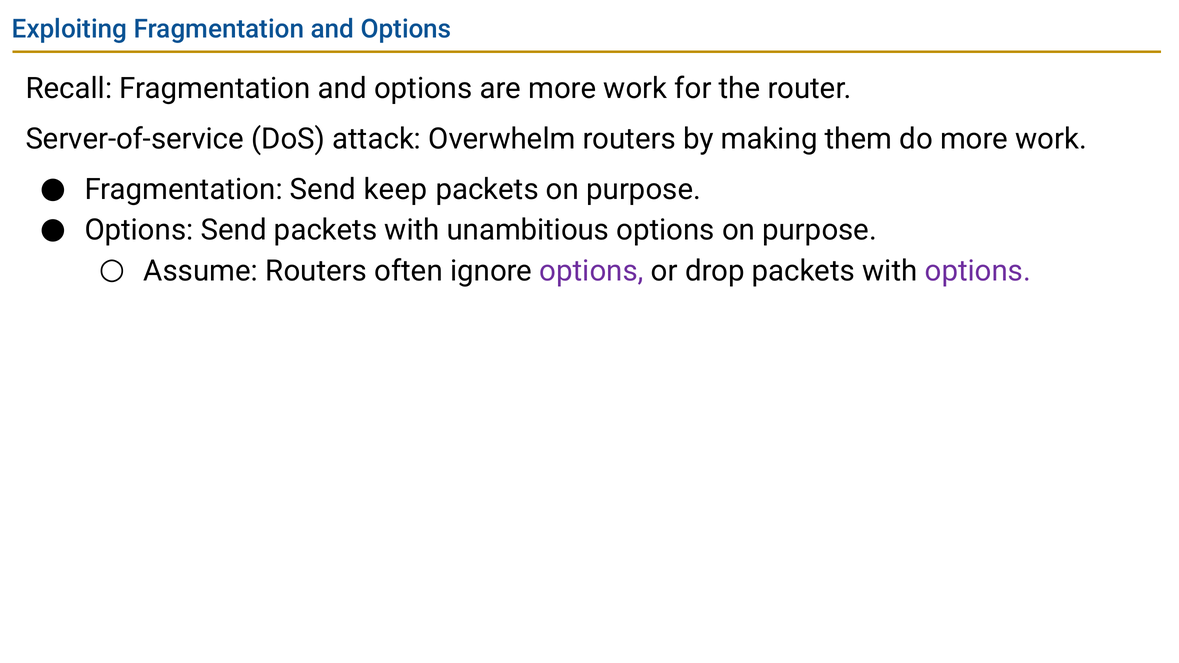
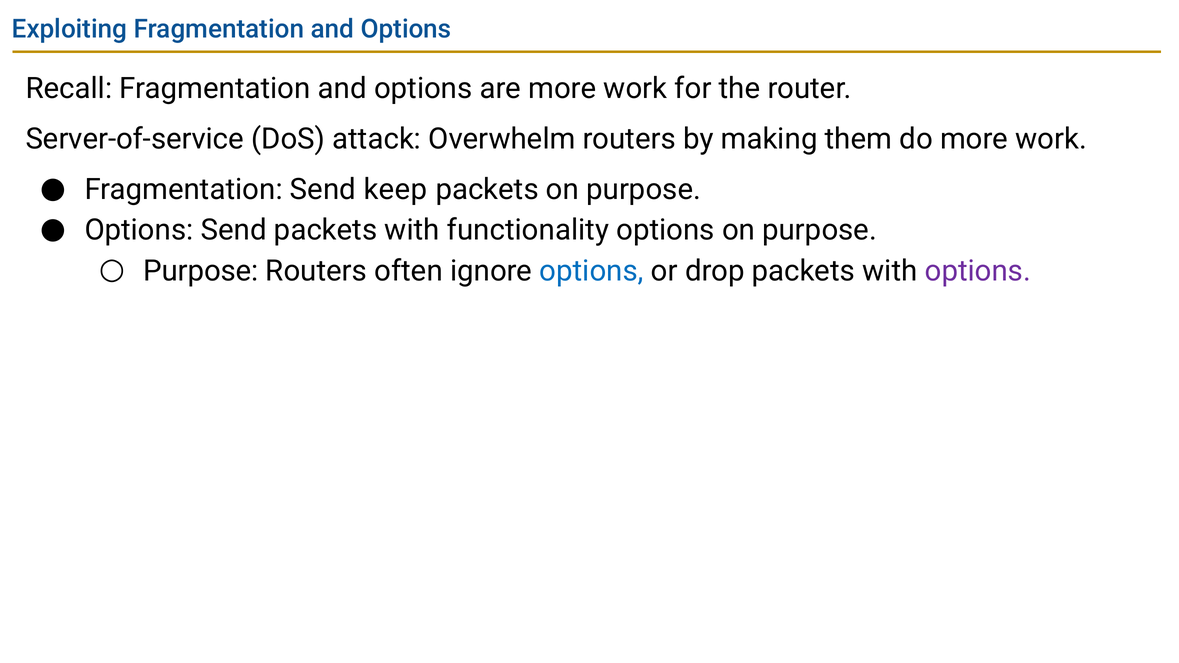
unambitious: unambitious -> functionality
Assume at (201, 271): Assume -> Purpose
options at (592, 271) colour: purple -> blue
